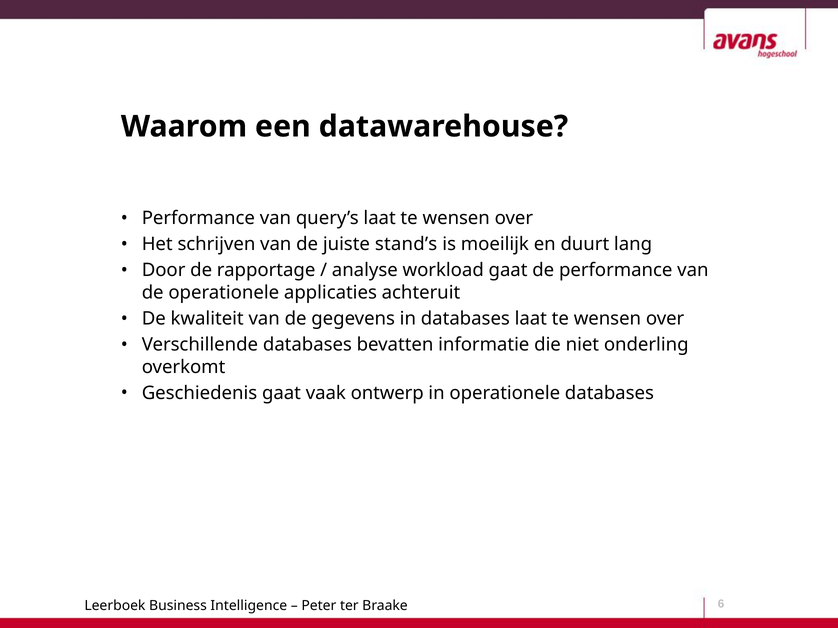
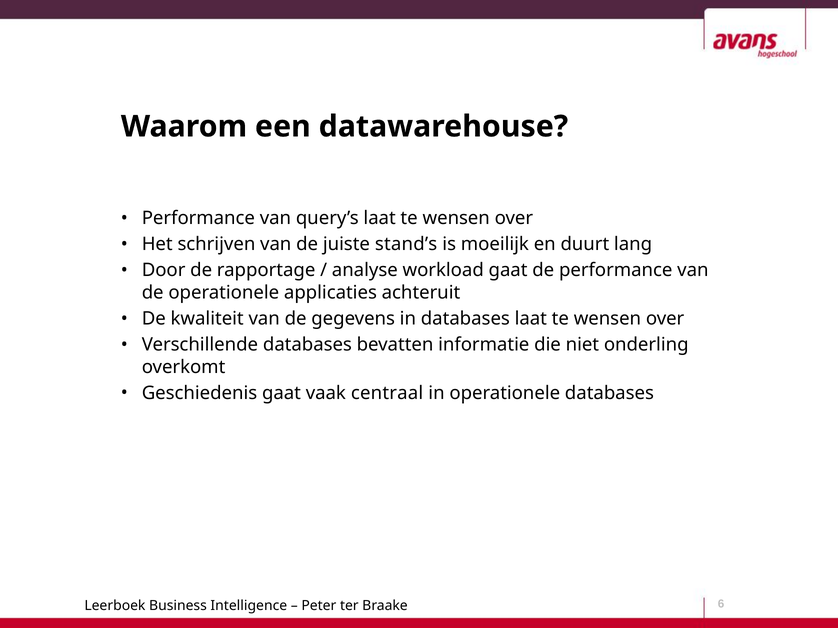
ontwerp: ontwerp -> centraal
